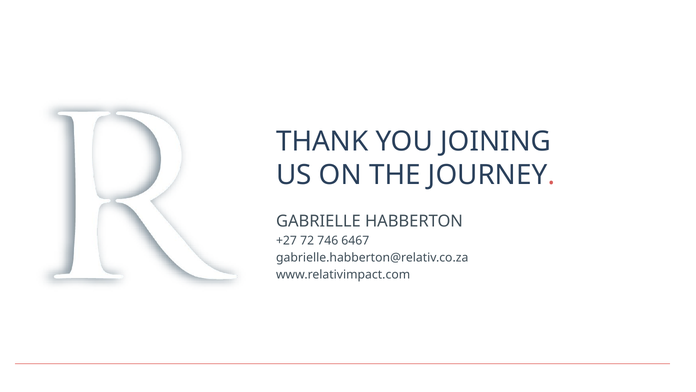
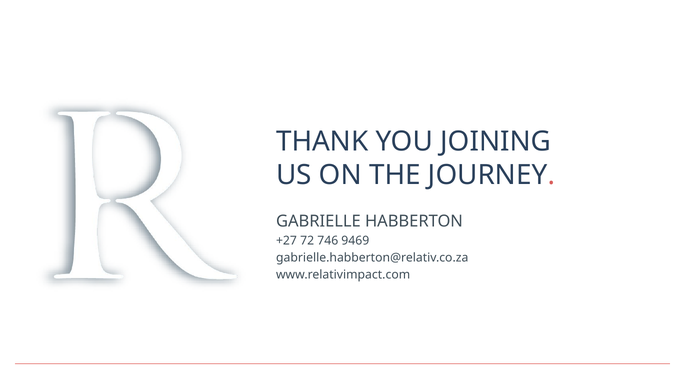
6467: 6467 -> 9469
